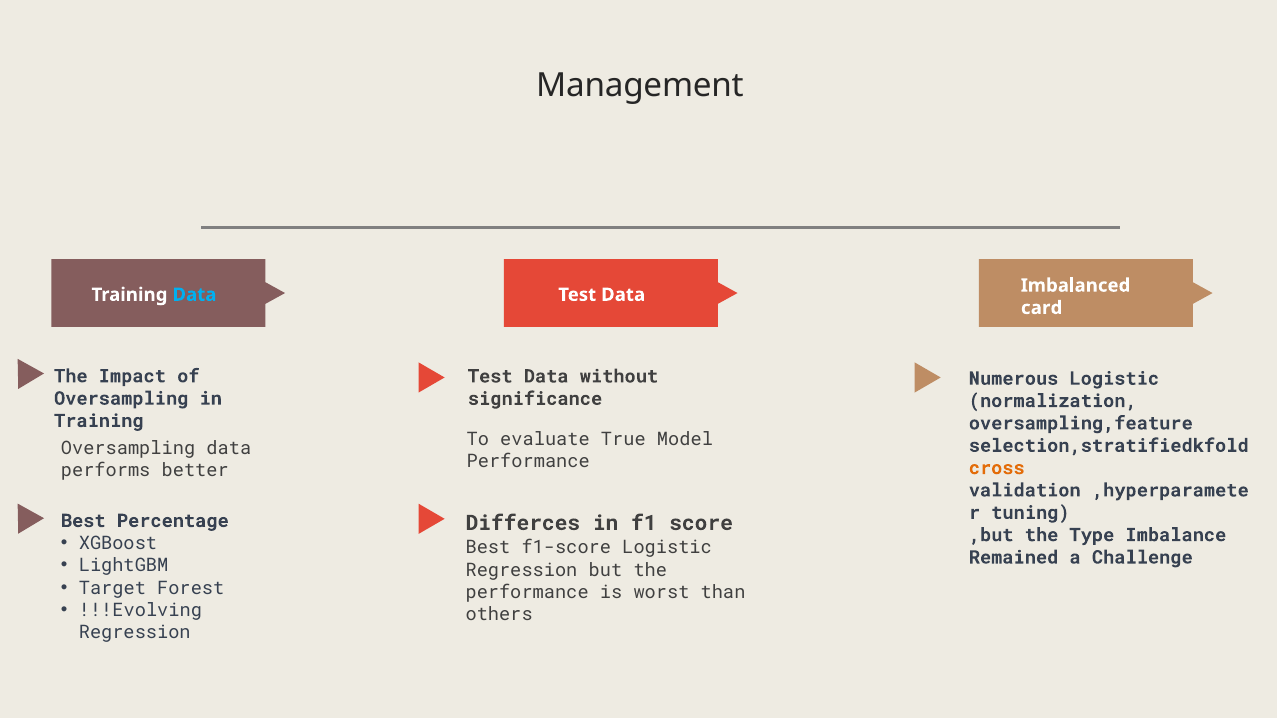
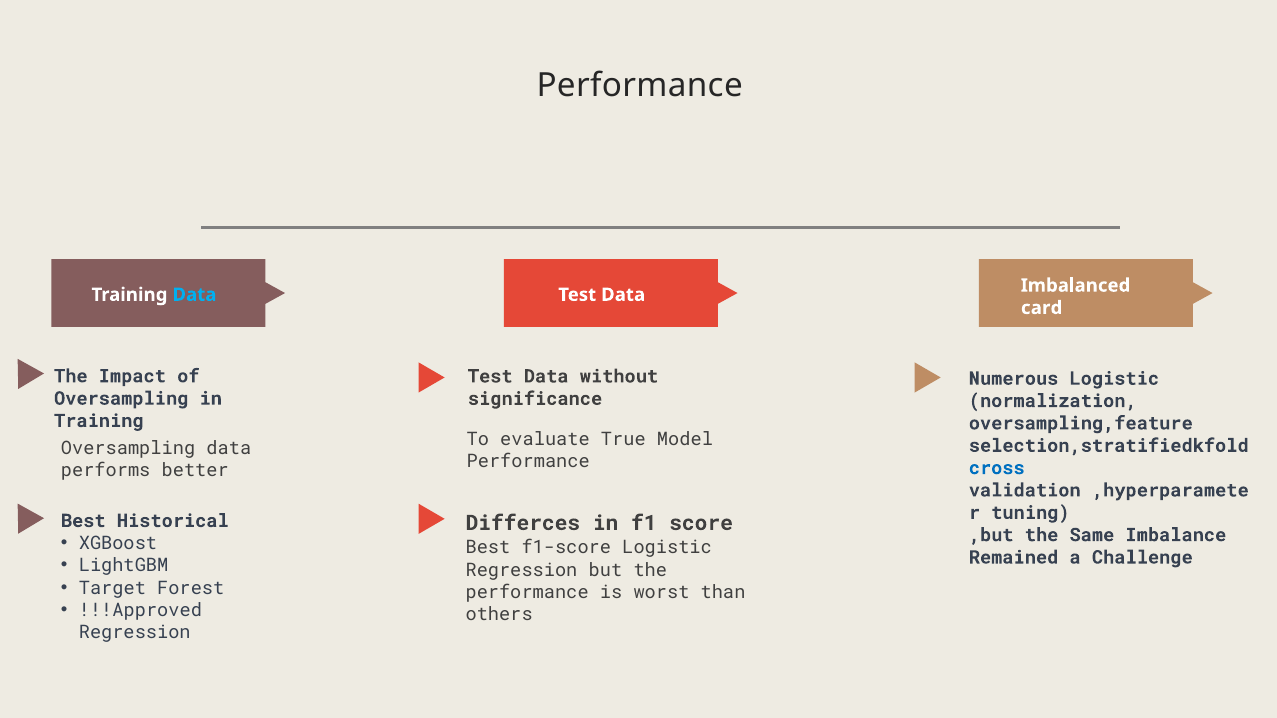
Management at (640, 85): Management -> Performance
cross colour: orange -> blue
Percentage: Percentage -> Historical
Type: Type -> Same
!!!Evolving: !!!Evolving -> !!!Approved
